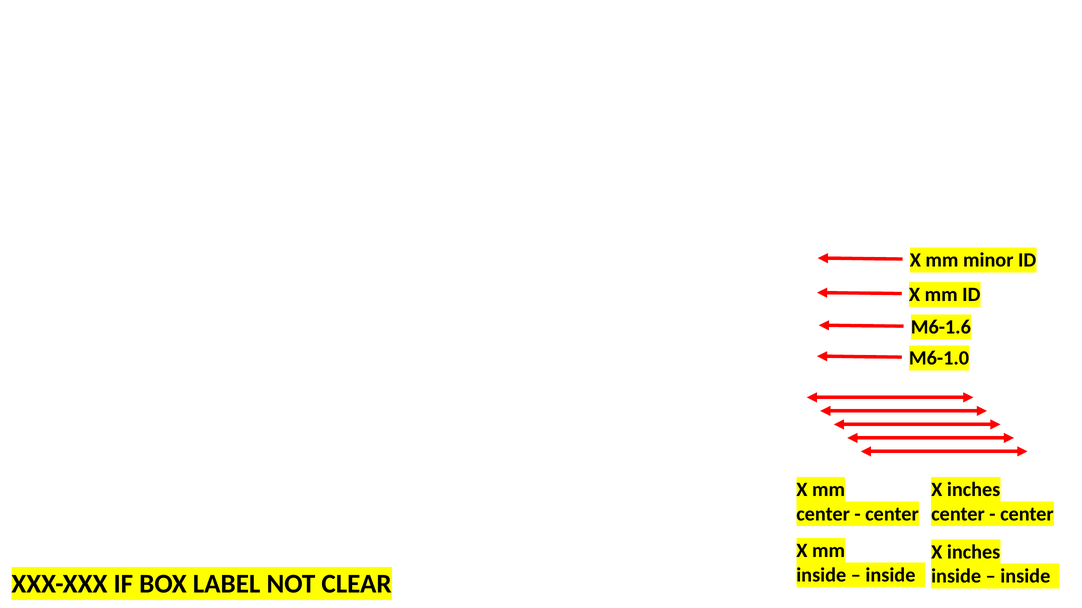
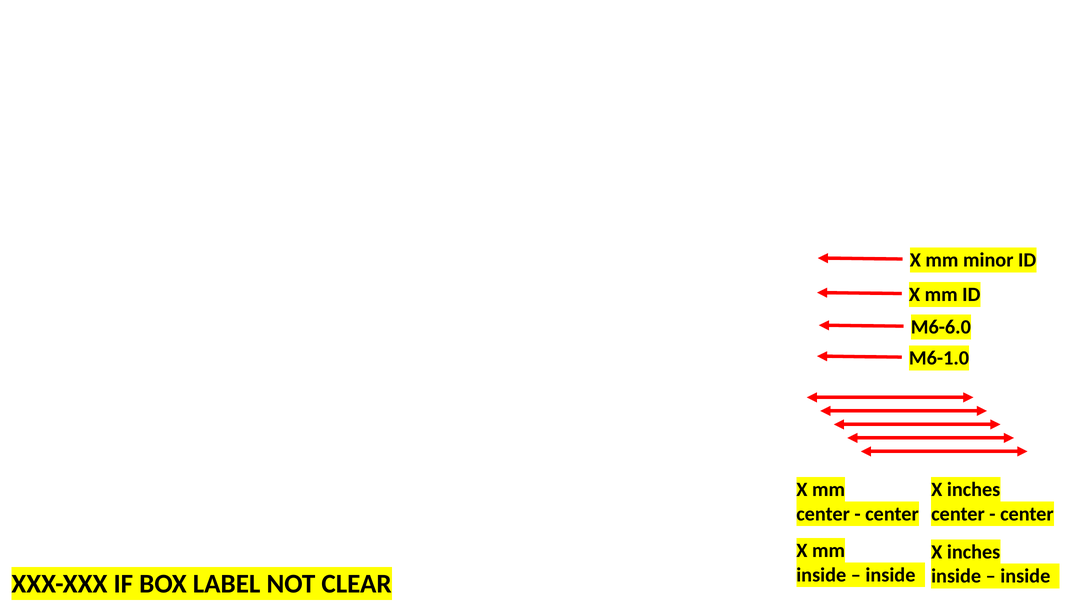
M6-1.6: M6-1.6 -> M6-6.0
